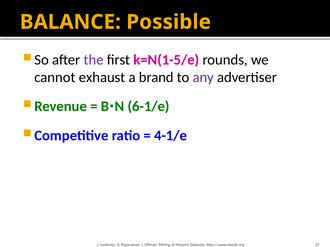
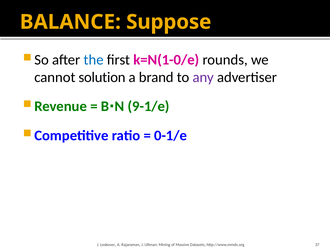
Possible: Possible -> Suppose
the colour: purple -> blue
k=N(1-5/e: k=N(1-5/e -> k=N(1-0/e
exhaust: exhaust -> solution
6-1/e: 6-1/e -> 9-1/e
4-1/e: 4-1/e -> 0-1/e
